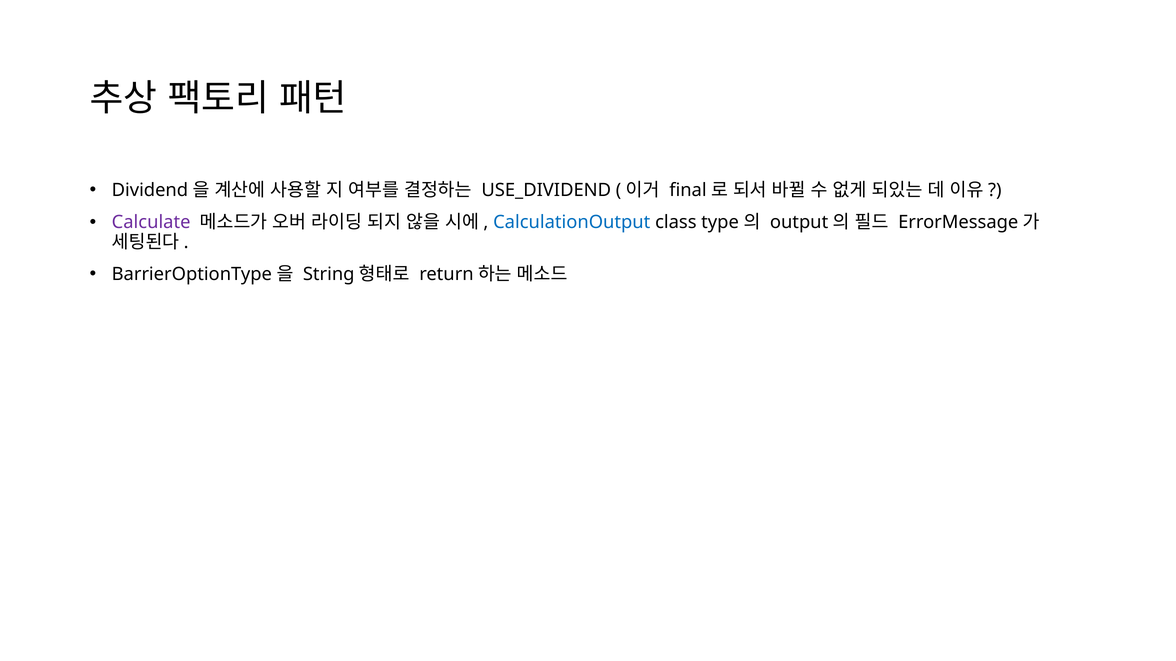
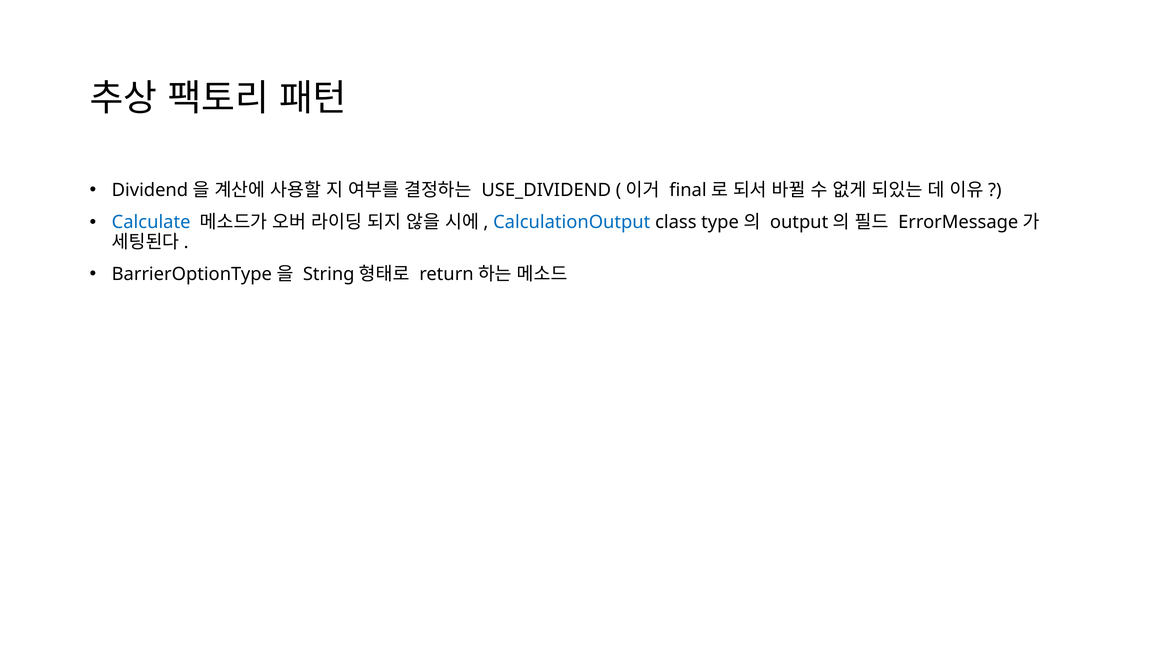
Calculate colour: purple -> blue
